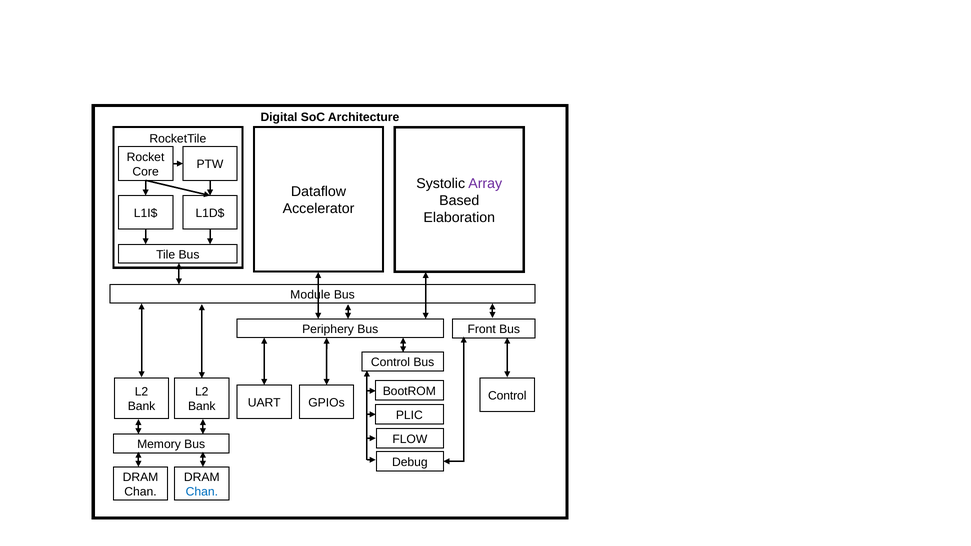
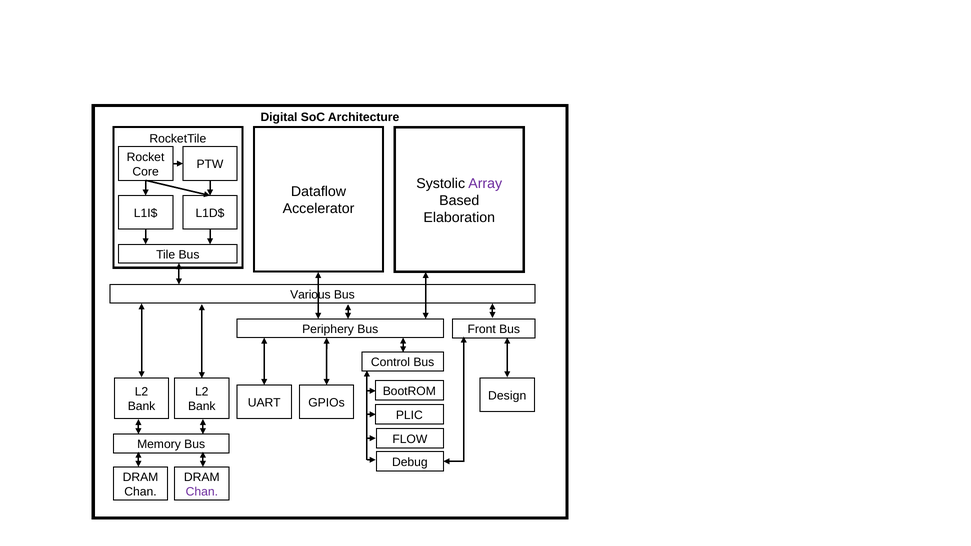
Module: Module -> Various
Control at (507, 396): Control -> Design
Chan at (202, 492) colour: blue -> purple
